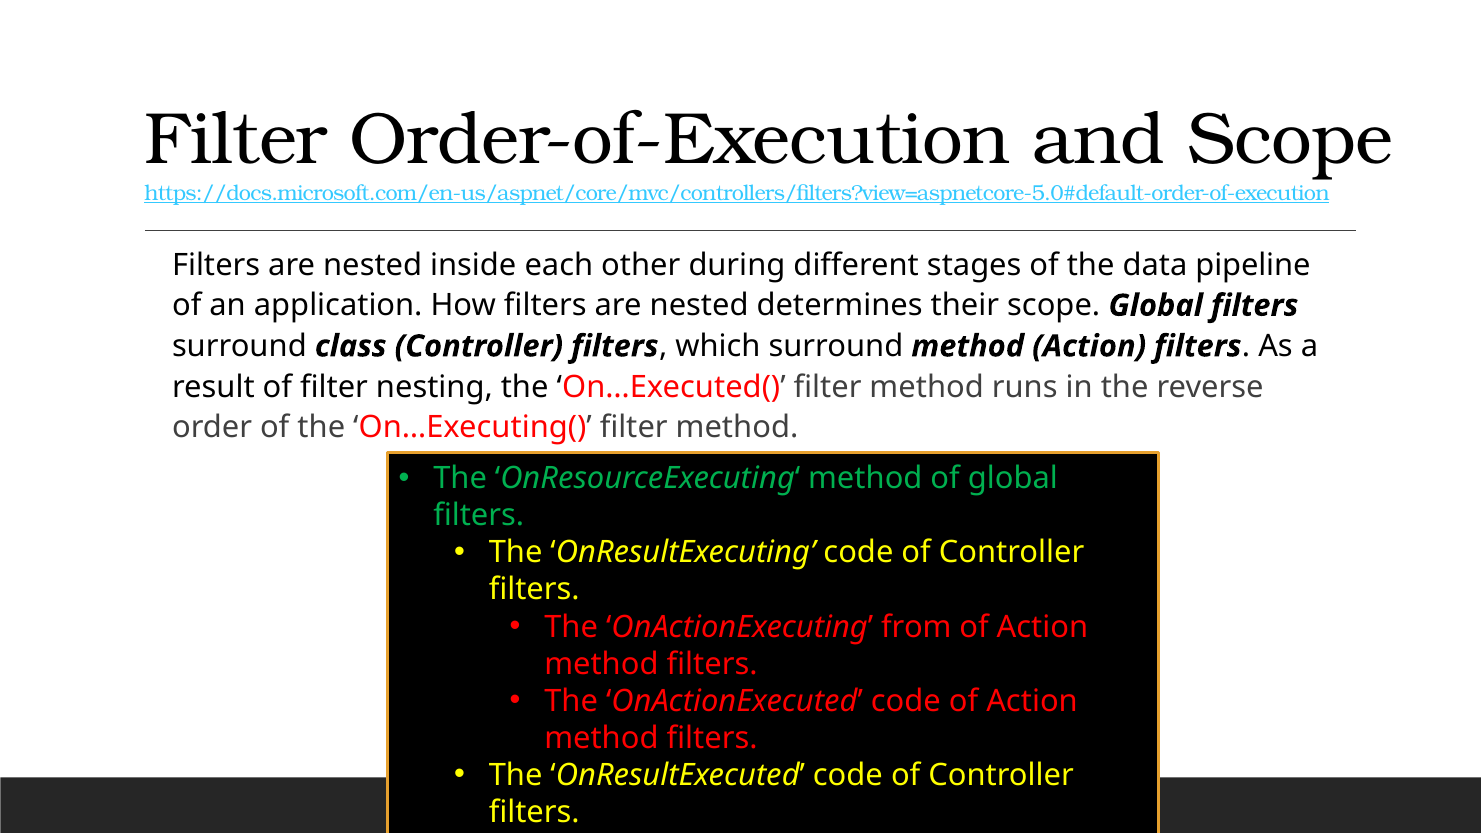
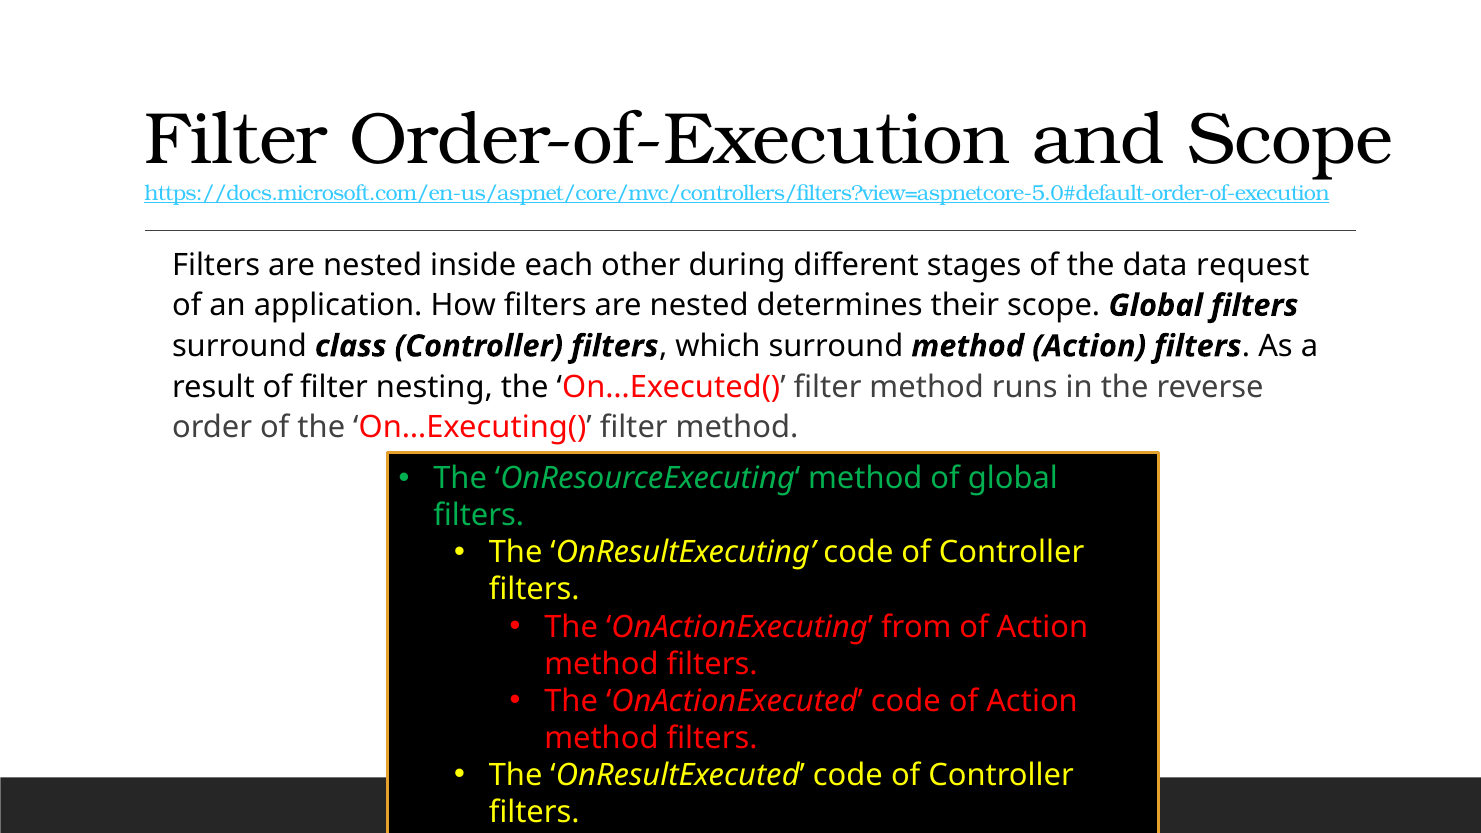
pipeline: pipeline -> request
